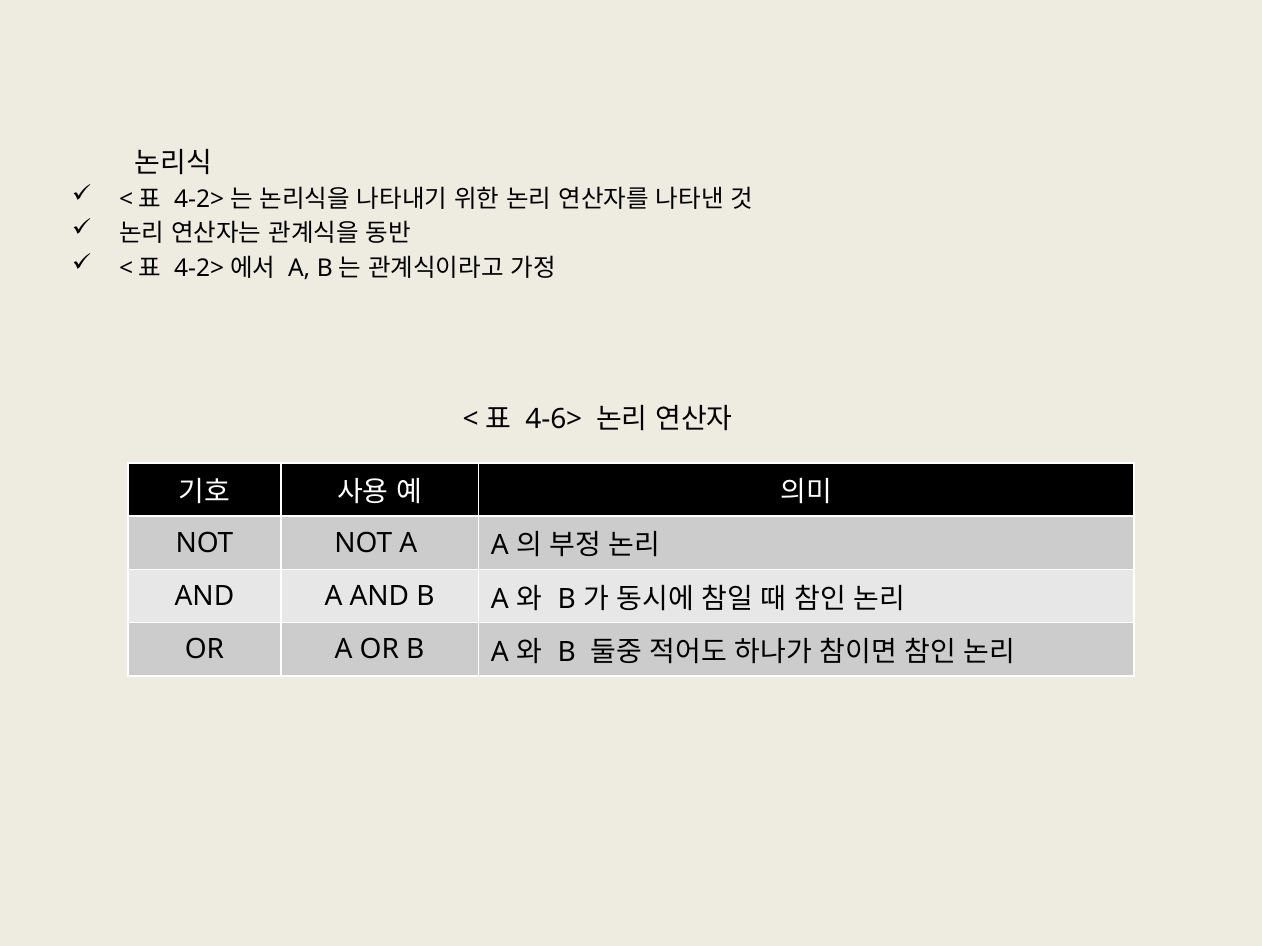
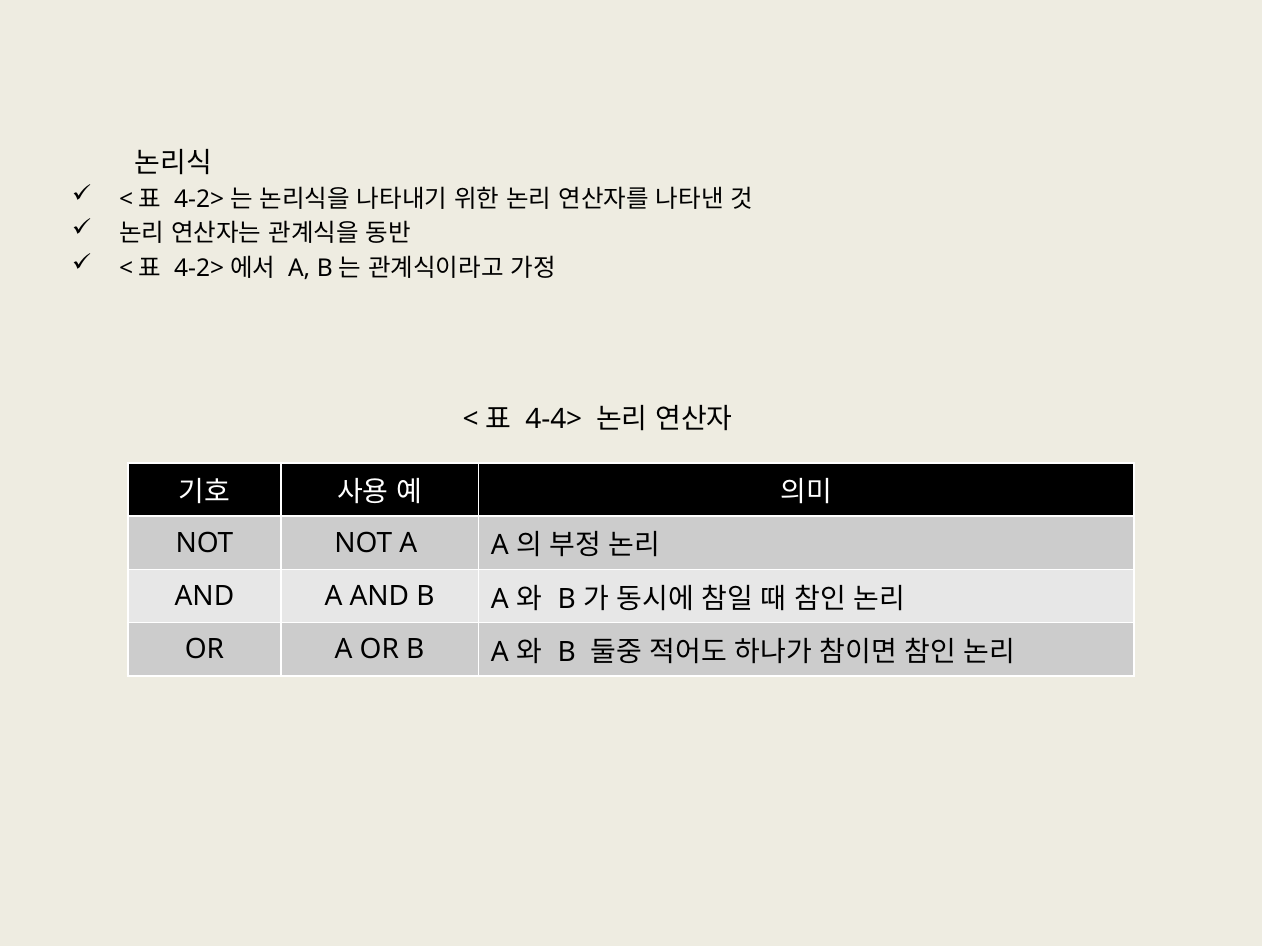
4-6>: 4-6> -> 4-4>
